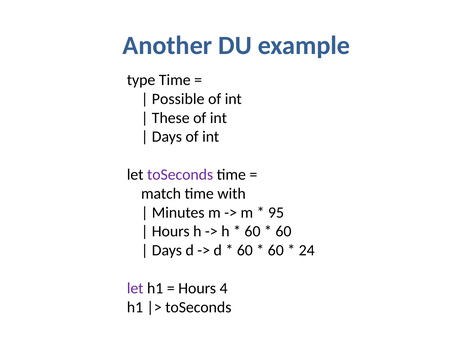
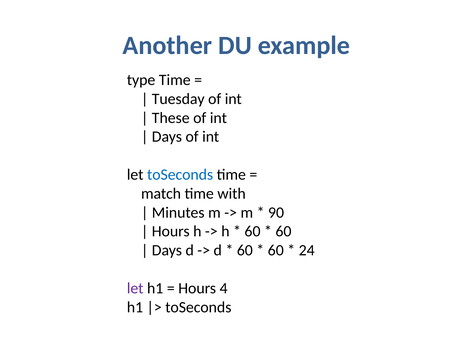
Possible: Possible -> Tuesday
toSeconds at (180, 174) colour: purple -> blue
95: 95 -> 90
